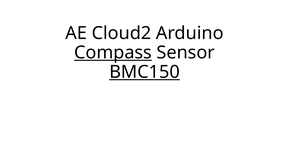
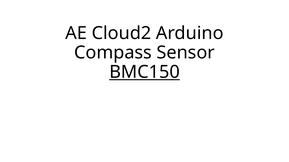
Compass underline: present -> none
